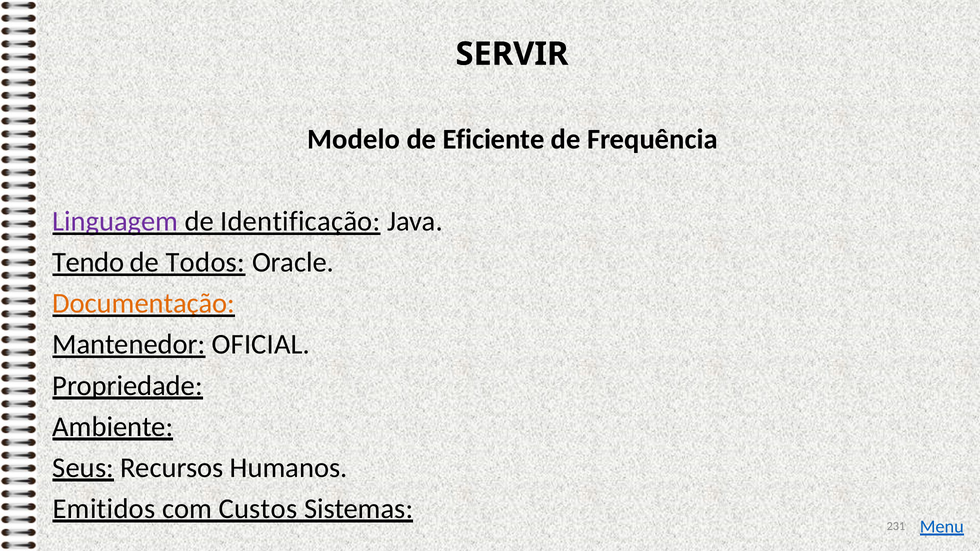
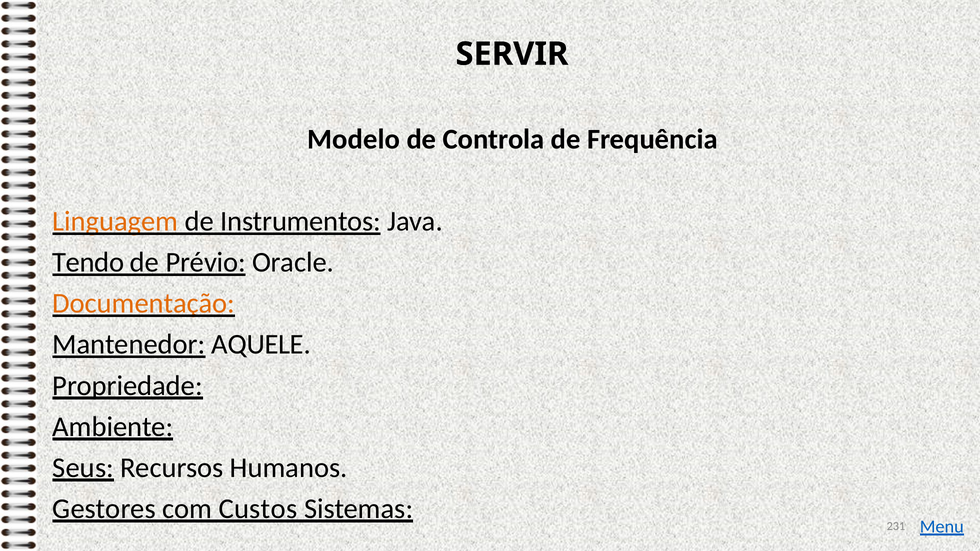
Eficiente: Eficiente -> Controla
Linguagem colour: purple -> orange
Identificação: Identificação -> Instrumentos
Todos: Todos -> Prévio
OFICIAL: OFICIAL -> AQUELE
Emitidos: Emitidos -> Gestores
